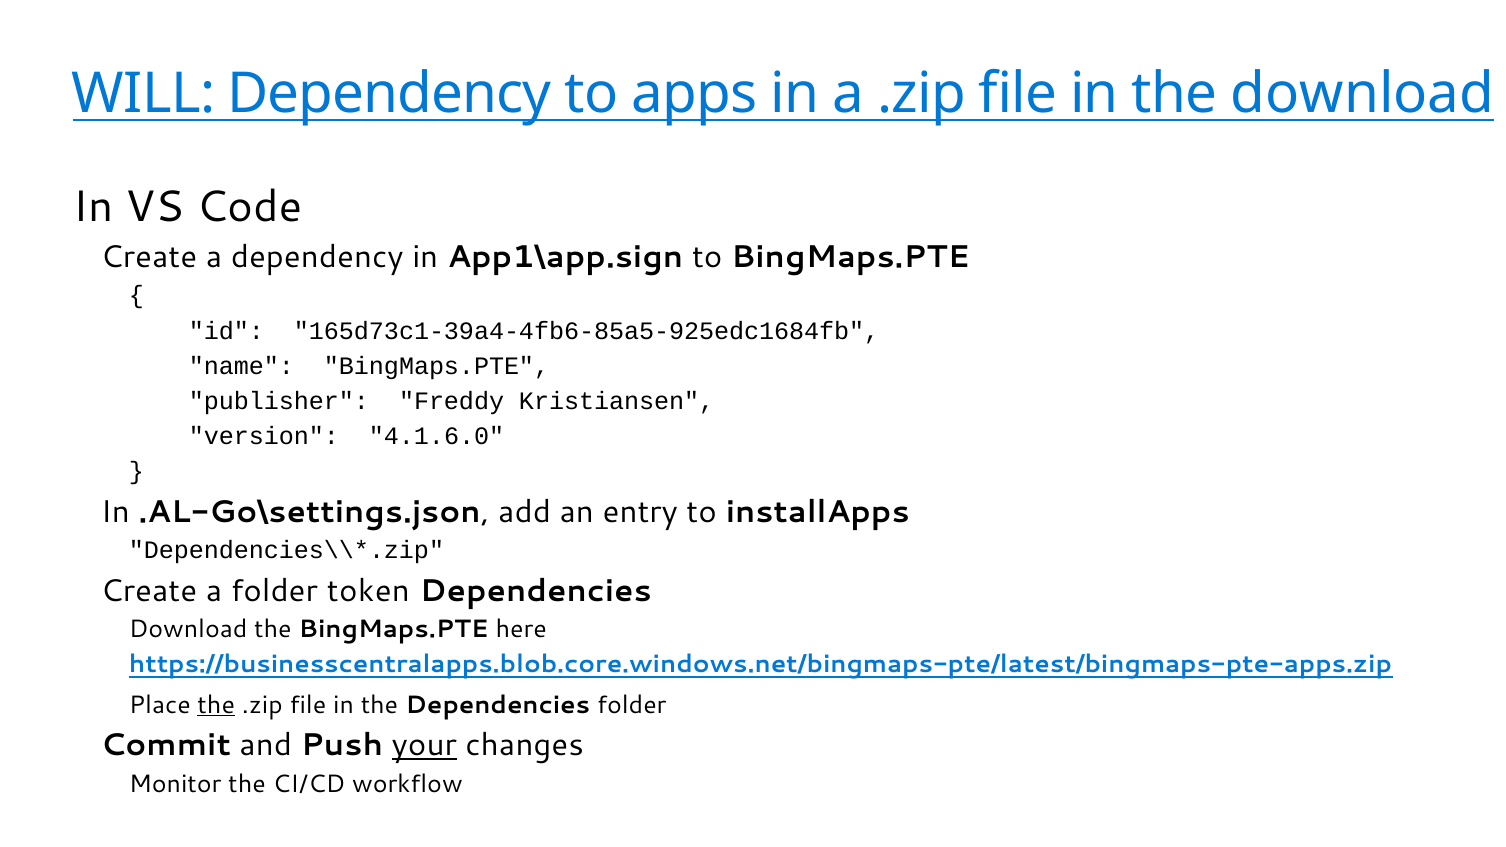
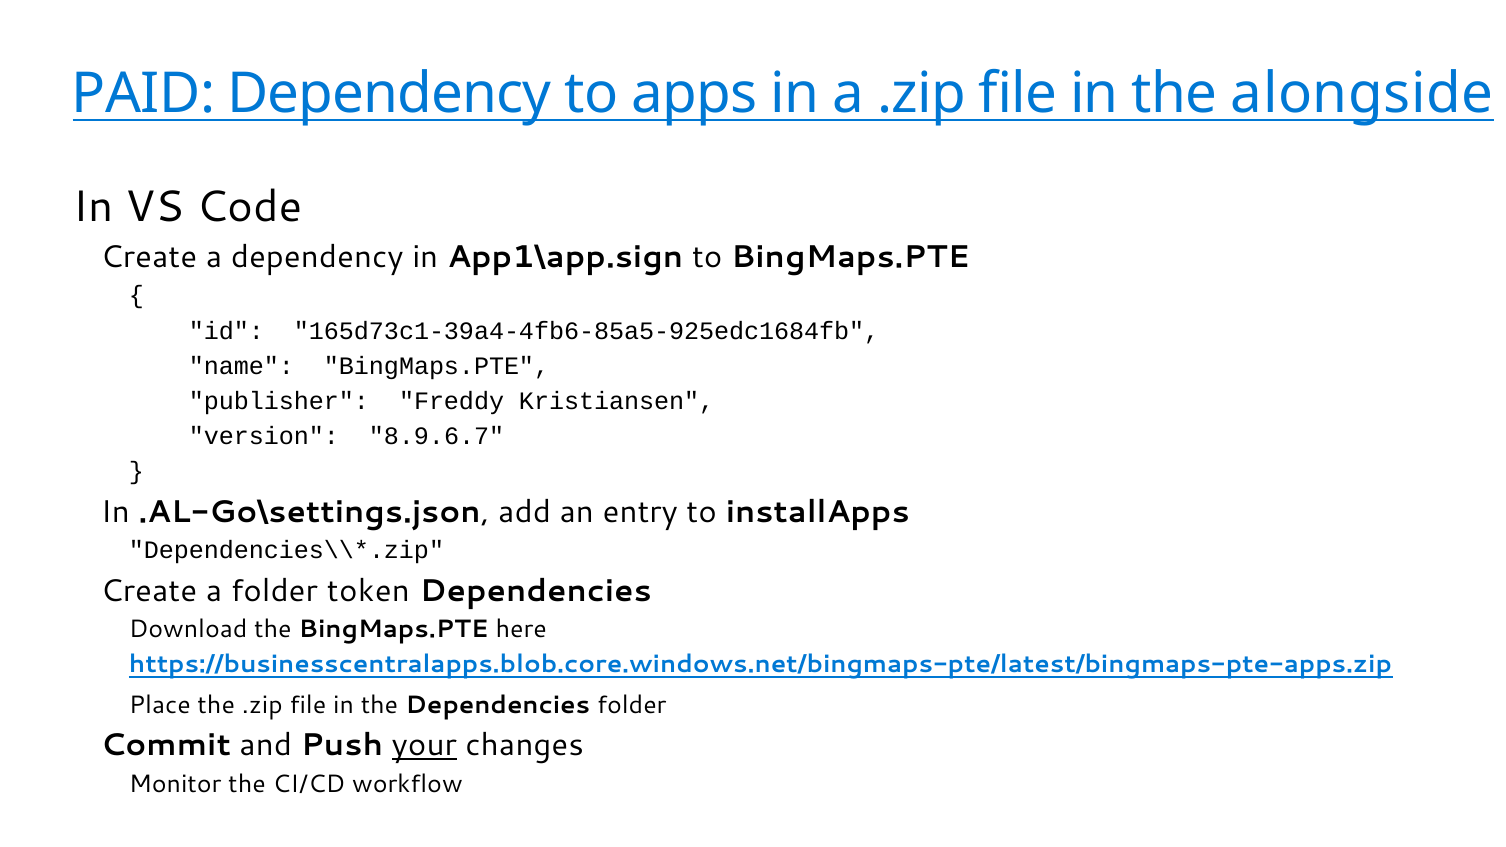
WILL: WILL -> PAID
the download: download -> alongside
4.1.6.0: 4.1.6.0 -> 8.9.6.7
the at (216, 705) underline: present -> none
